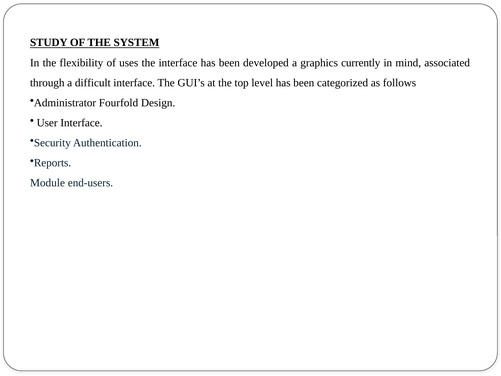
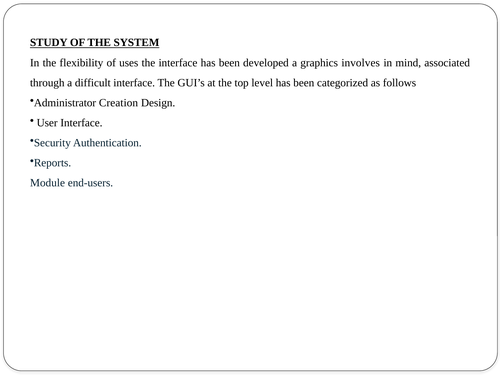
currently: currently -> involves
Fourfold: Fourfold -> Creation
